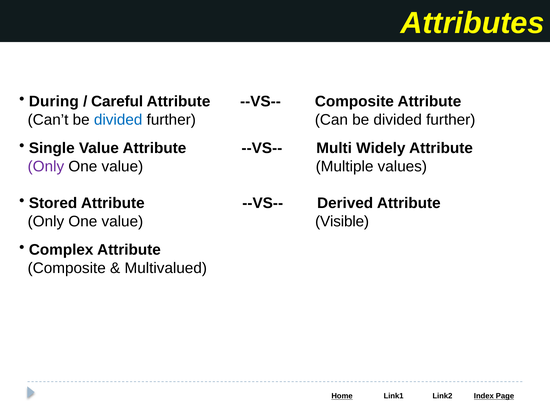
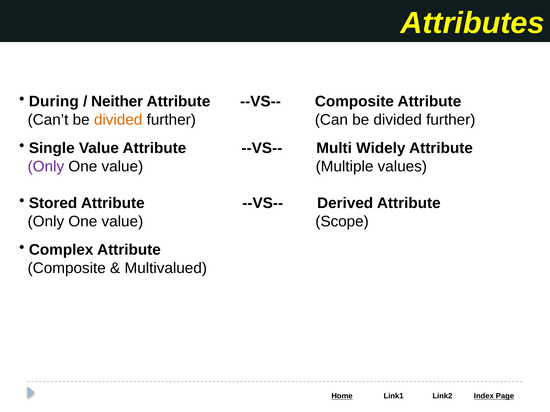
Careful: Careful -> Neither
divided at (118, 120) colour: blue -> orange
Visible: Visible -> Scope
